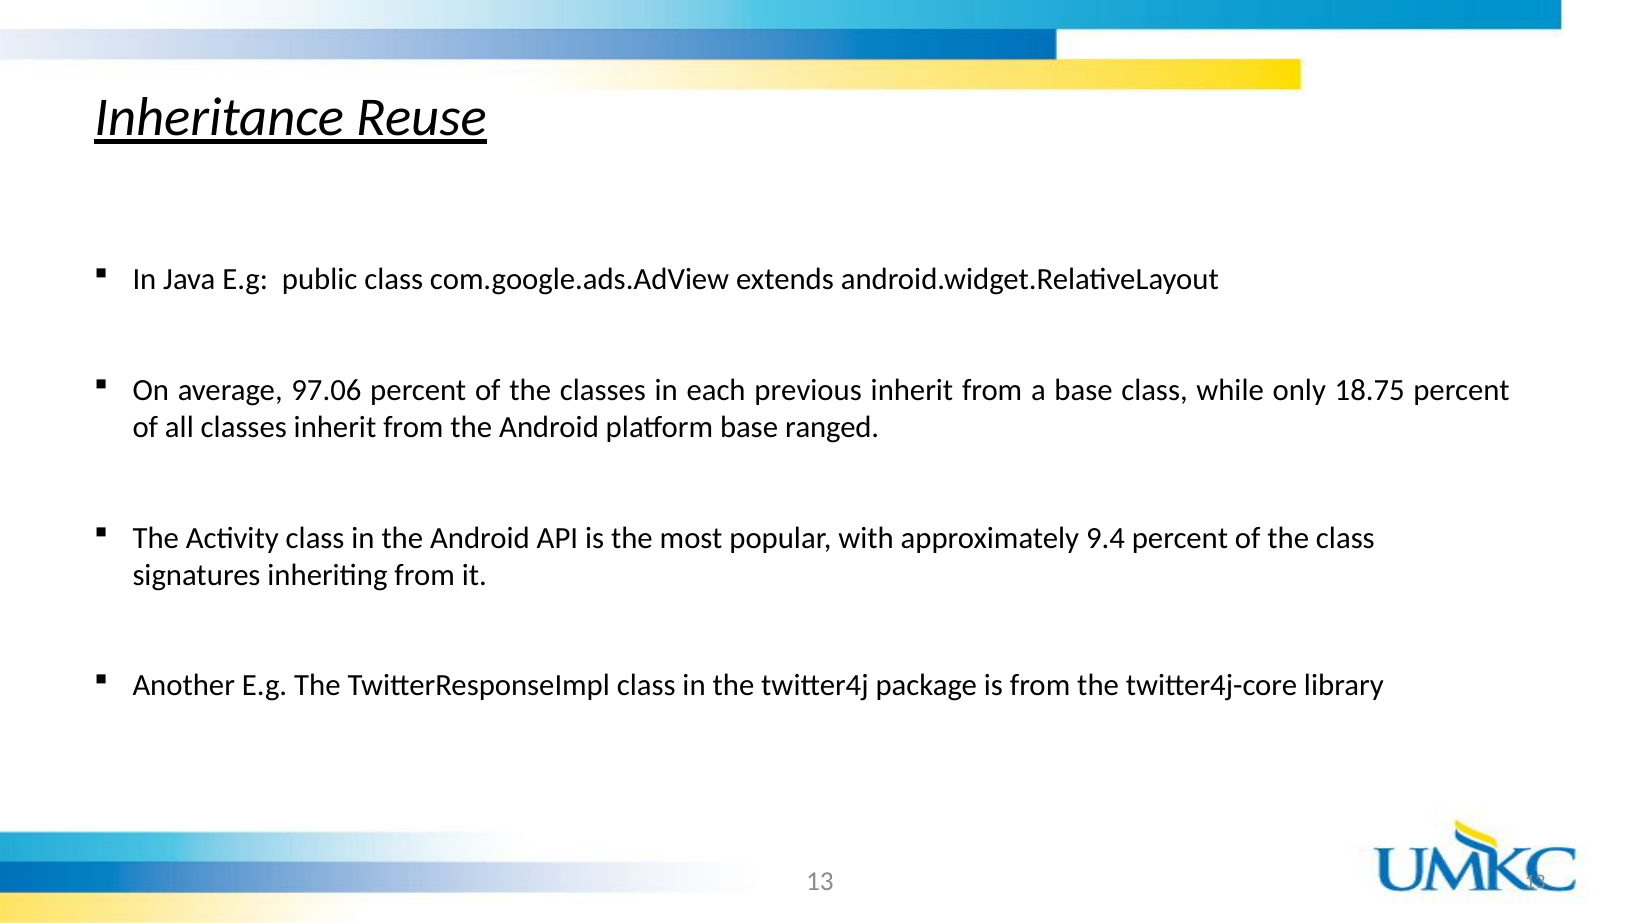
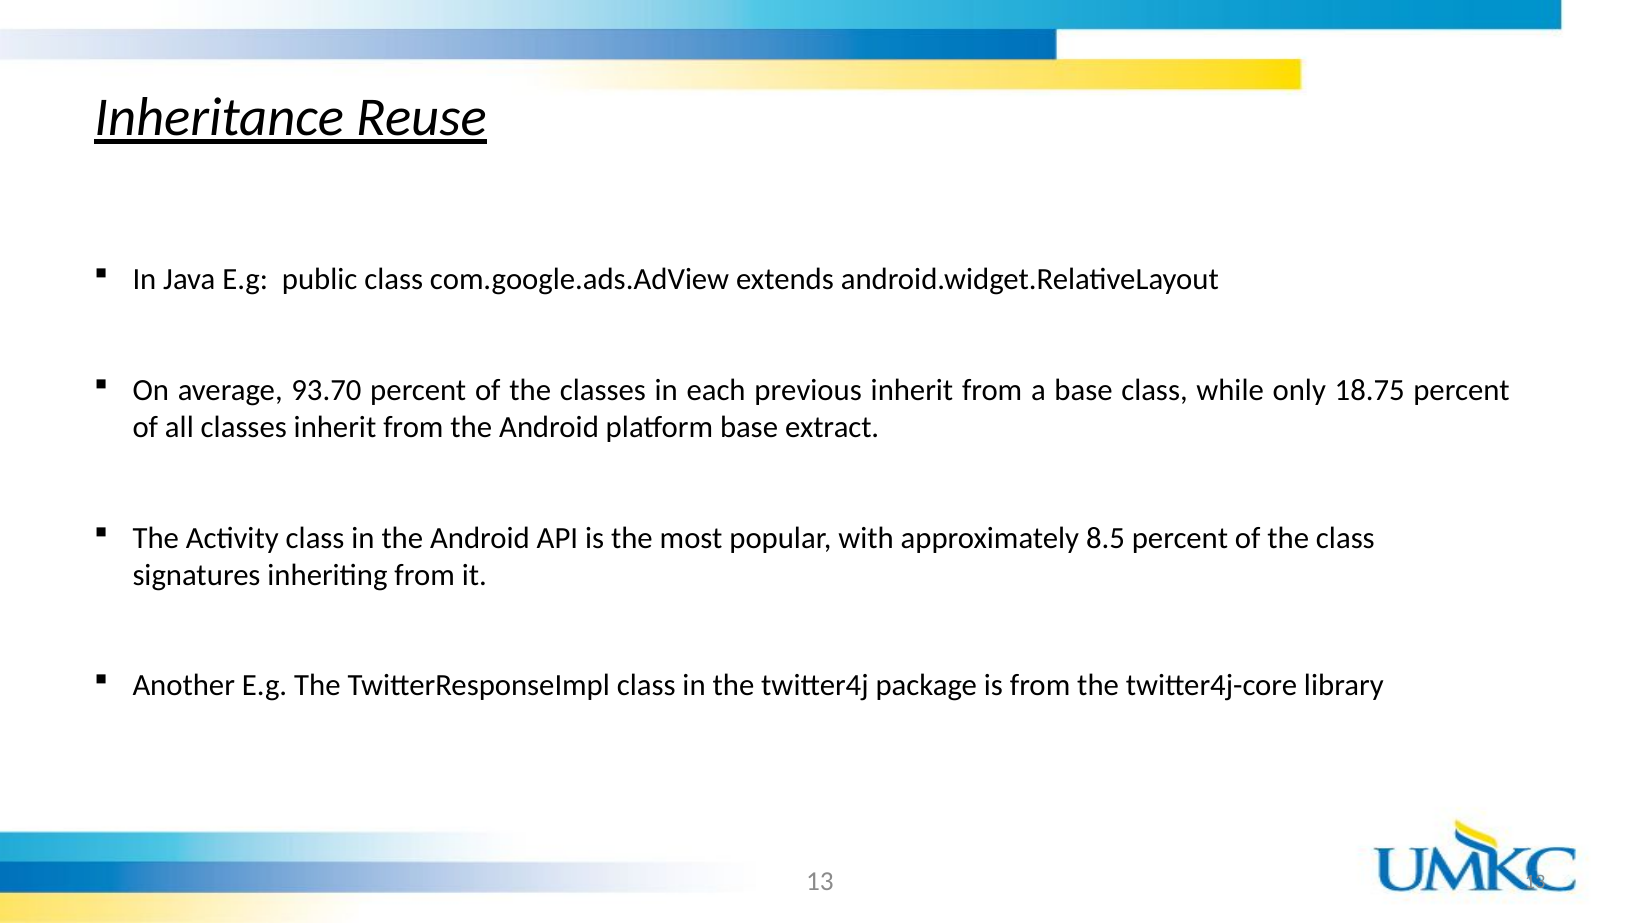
97.06: 97.06 -> 93.70
ranged: ranged -> extract
9.4: 9.4 -> 8.5
